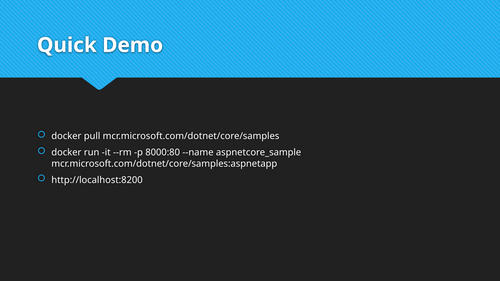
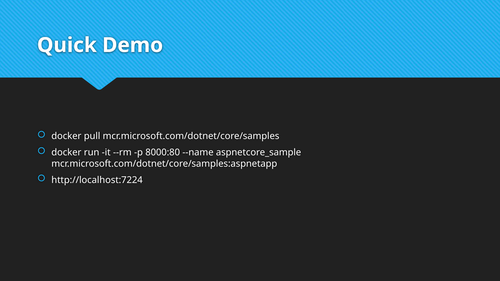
http://localhost:8200: http://localhost:8200 -> http://localhost:7224
